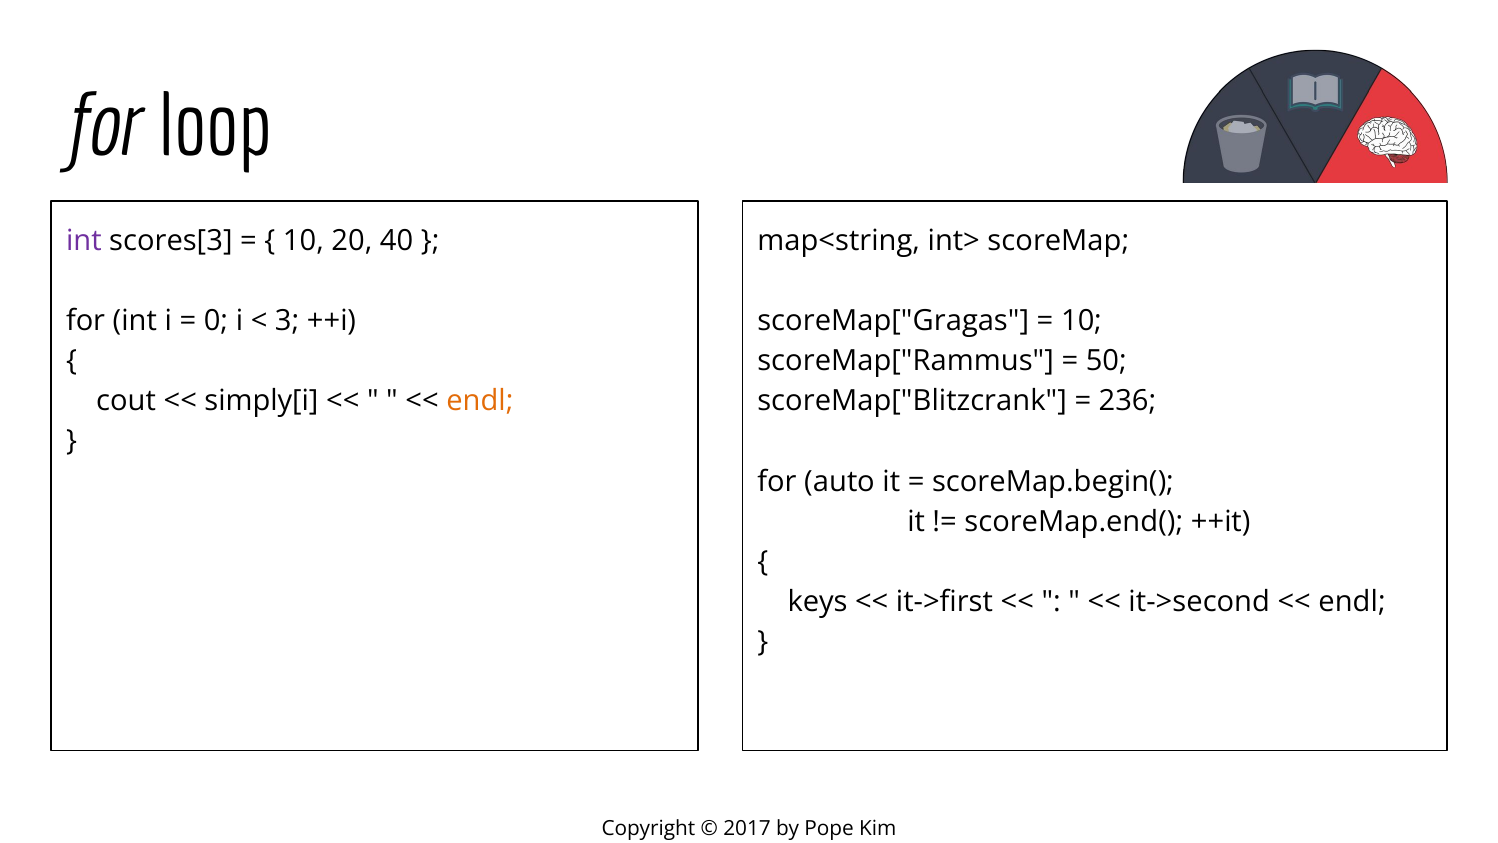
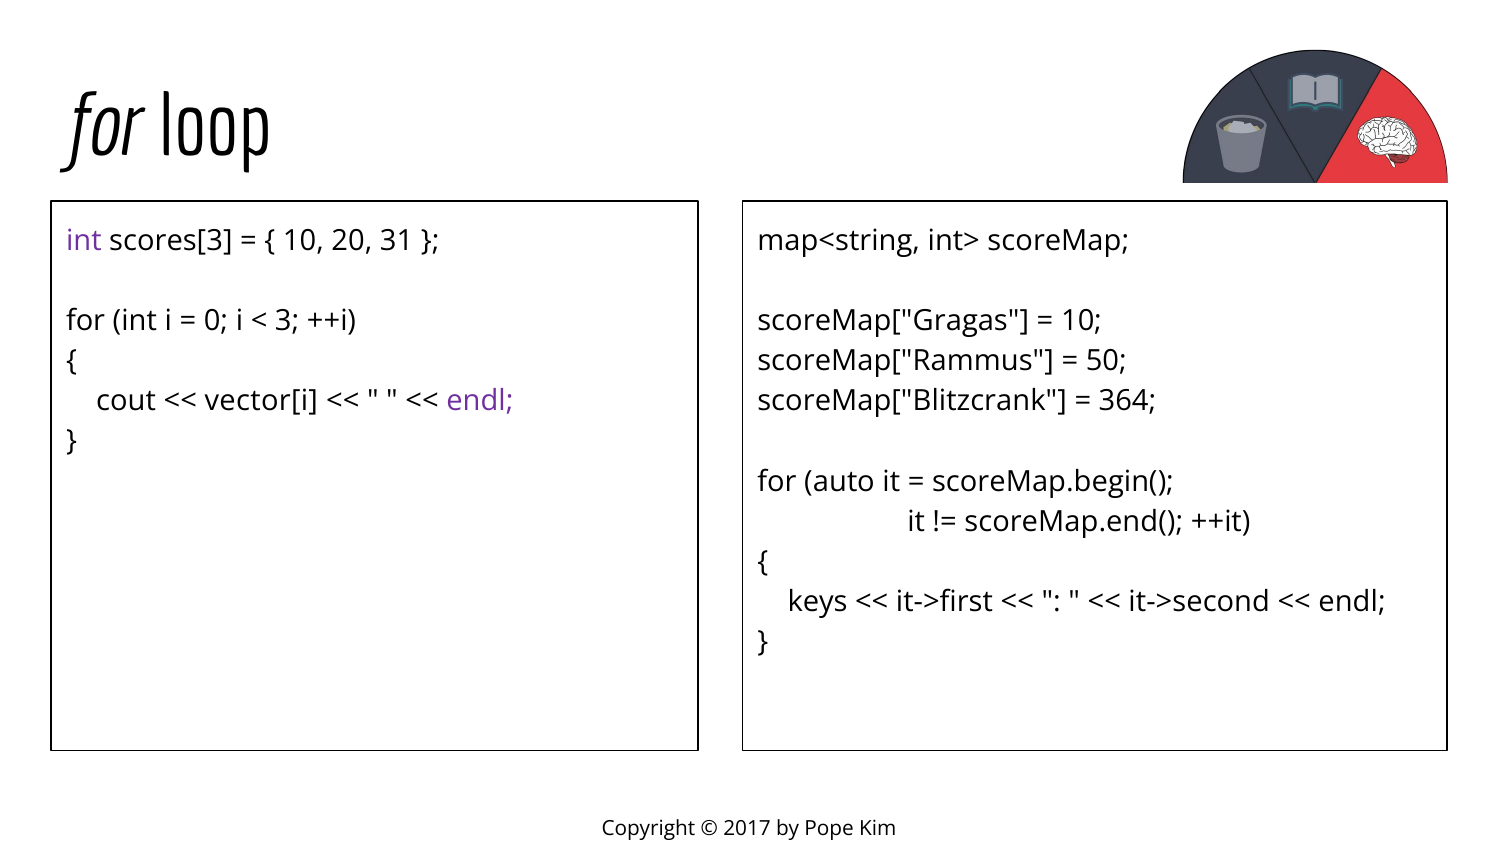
40: 40 -> 31
simply[i: simply[i -> vector[i
endl at (480, 401) colour: orange -> purple
236: 236 -> 364
